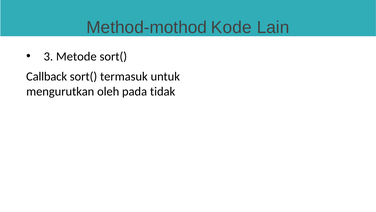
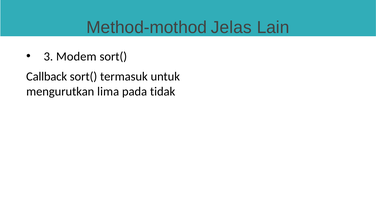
Kode: Kode -> Jelas
Metode: Metode -> Modem
oleh: oleh -> lima
